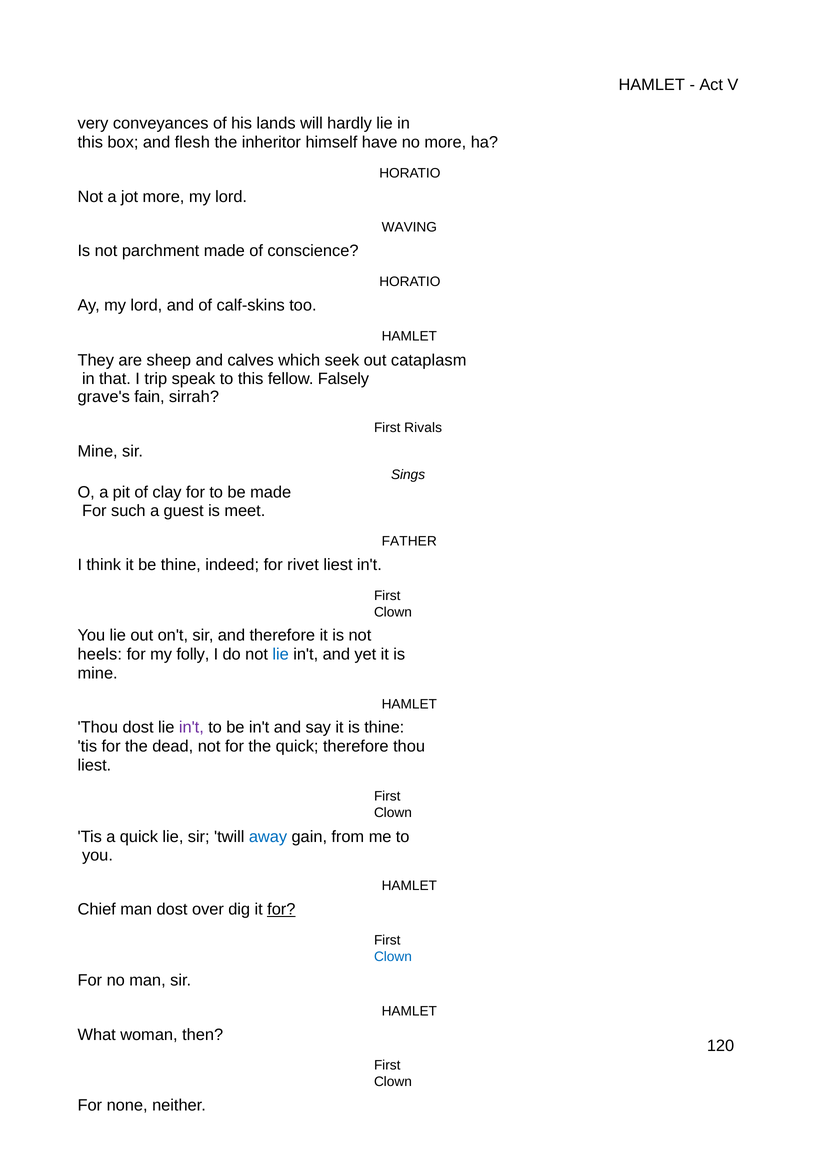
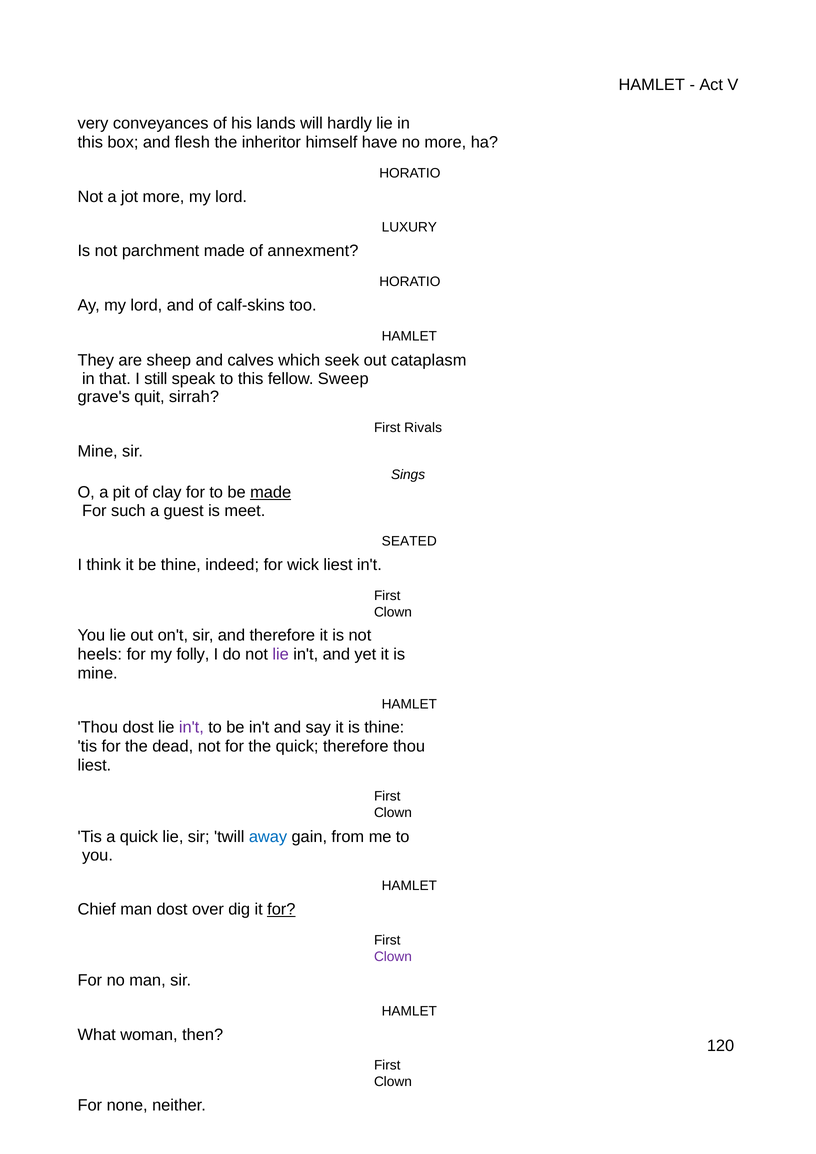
WAVING: WAVING -> LUXURY
conscience: conscience -> annexment
trip: trip -> still
Falsely: Falsely -> Sweep
fain: fain -> quit
made at (271, 493) underline: none -> present
FATHER: FATHER -> SEATED
rivet: rivet -> wick
lie at (281, 654) colour: blue -> purple
Clown at (393, 957) colour: blue -> purple
